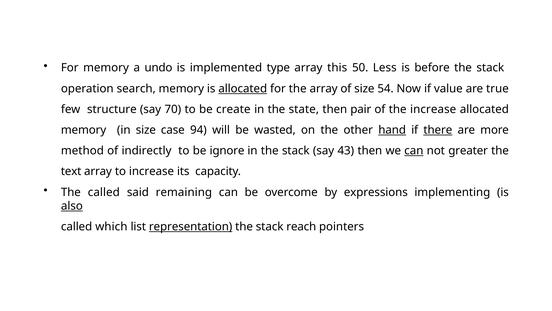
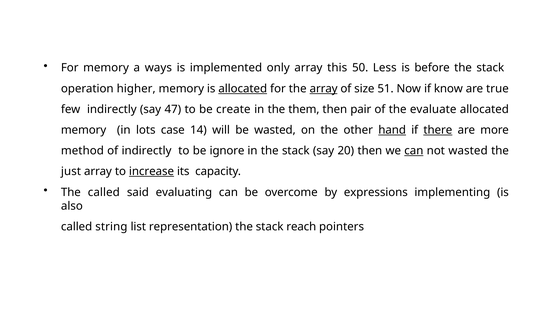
undo: undo -> ways
type: type -> only
search: search -> higher
array at (324, 88) underline: none -> present
54: 54 -> 51
value: value -> know
few structure: structure -> indirectly
70: 70 -> 47
state: state -> them
the increase: increase -> evaluate
in size: size -> lots
94: 94 -> 14
43: 43 -> 20
not greater: greater -> wasted
text: text -> just
increase at (151, 171) underline: none -> present
remaining: remaining -> evaluating
also underline: present -> none
which: which -> string
representation underline: present -> none
